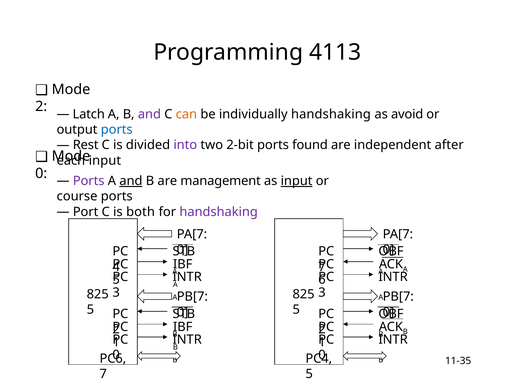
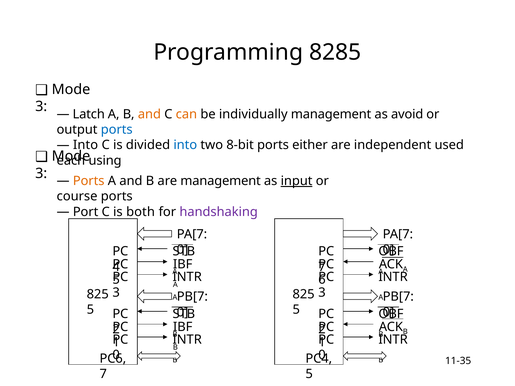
4113: 4113 -> 8285
2 at (41, 107): 2 -> 3
and at (149, 114) colour: purple -> orange
individually handshaking: handshaking -> management
Rest at (86, 145): Rest -> Into
into at (185, 145) colour: purple -> blue
2-bit: 2-bit -> 8-bit
found: found -> either
after: after -> used
input at (105, 161): input -> using
0 at (41, 173): 0 -> 3
Ports at (89, 181) colour: purple -> orange
and at (131, 181) underline: present -> none
